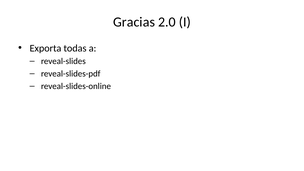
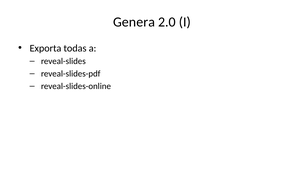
Gracias: Gracias -> Genera
